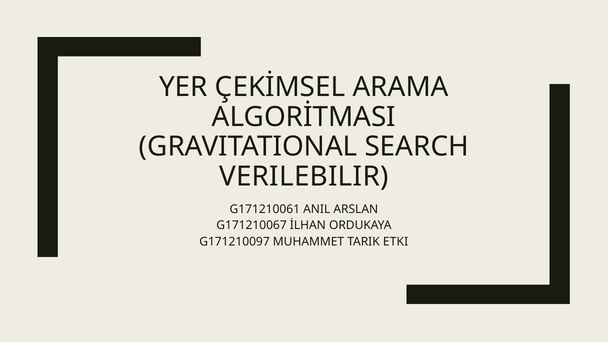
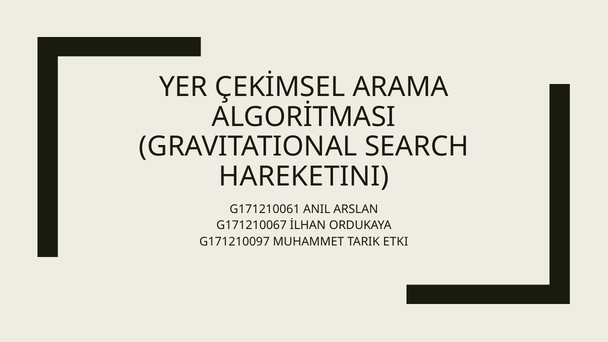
VERILEBILIR: VERILEBILIR -> HAREKETINI
